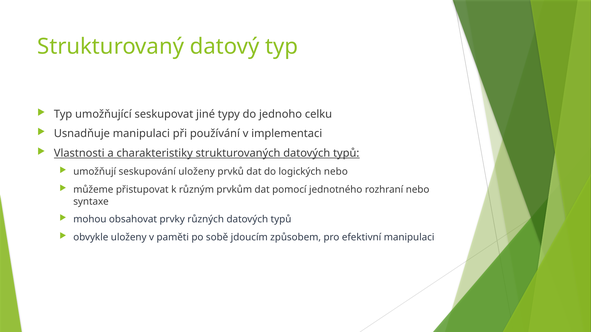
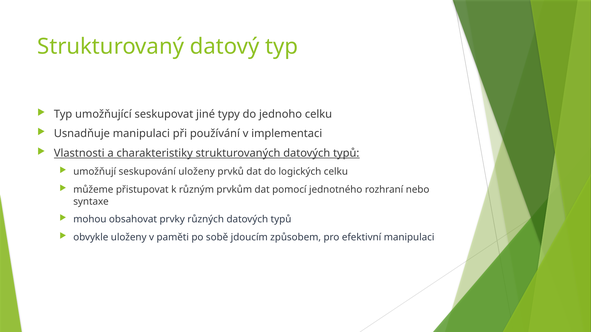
logických nebo: nebo -> celku
